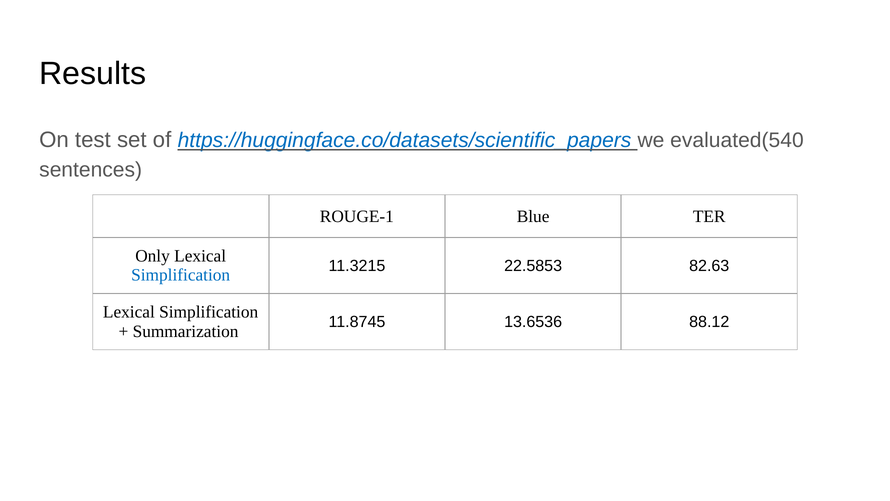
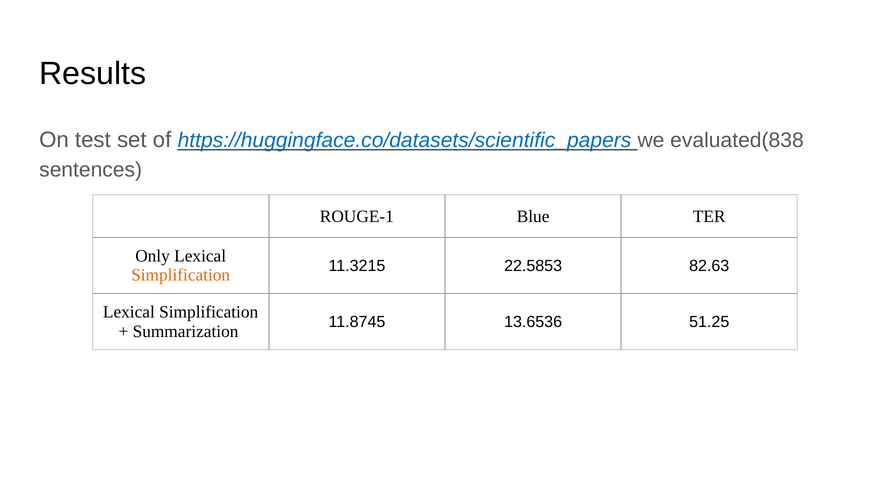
evaluated(540: evaluated(540 -> evaluated(838
Simplification at (181, 275) colour: blue -> orange
88.12: 88.12 -> 51.25
